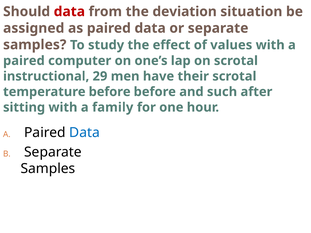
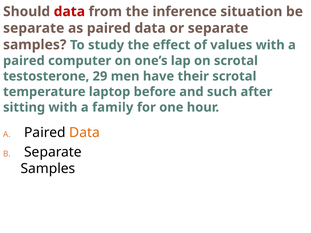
deviation: deviation -> inference
assigned at (34, 28): assigned -> separate
instructional: instructional -> testosterone
temperature before: before -> laptop
Data at (84, 133) colour: blue -> orange
